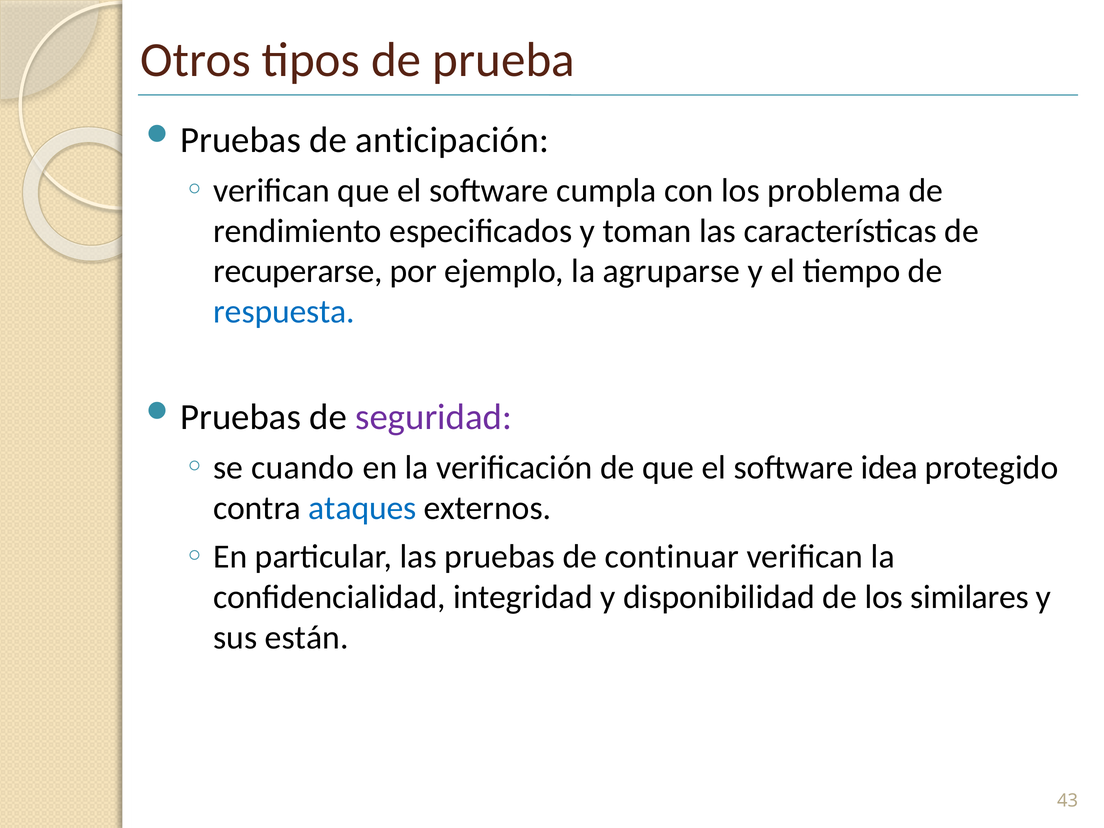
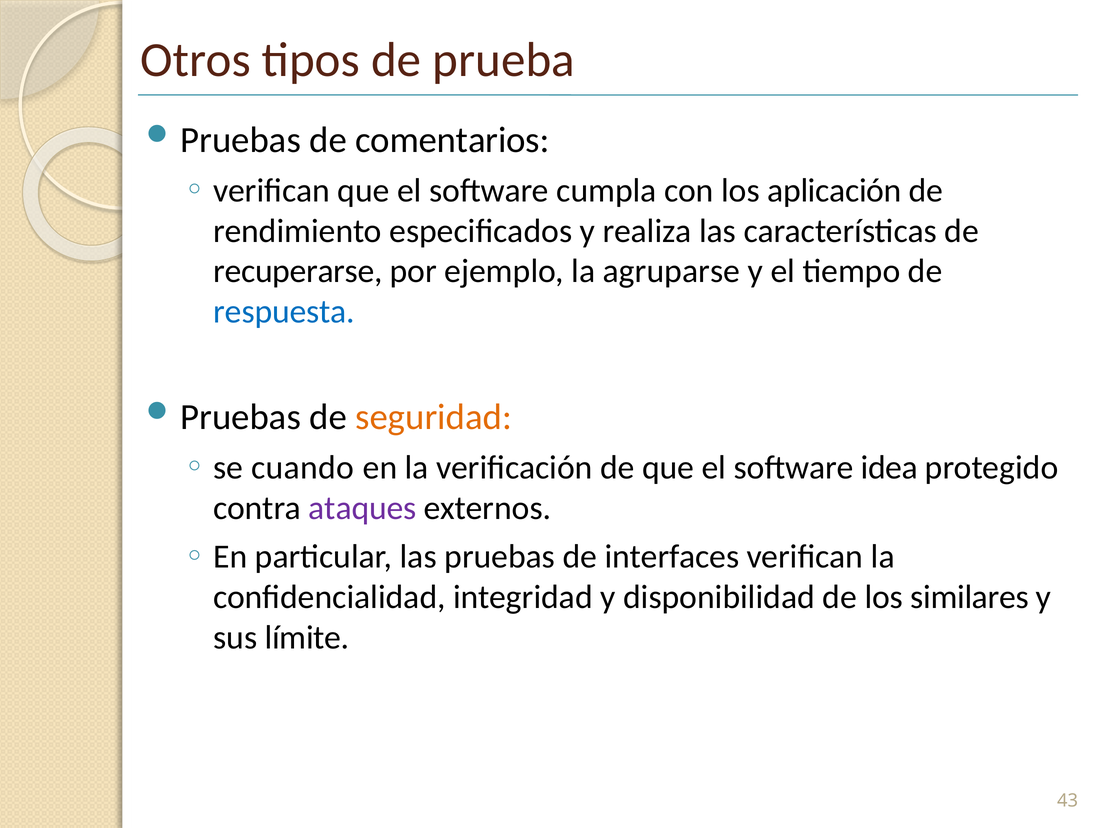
anticipación: anticipación -> comentarios
problema: problema -> aplicación
toman: toman -> realiza
seguridad colour: purple -> orange
ataques colour: blue -> purple
continuar: continuar -> interfaces
están: están -> límite
